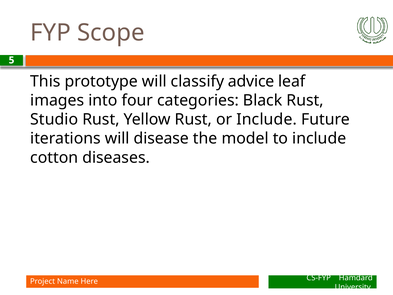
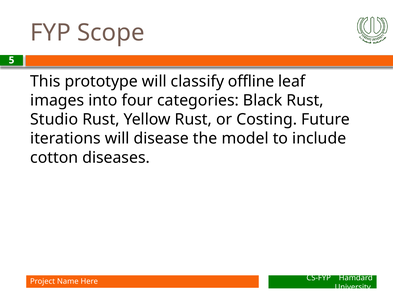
advice: advice -> offline
or Include: Include -> Costing
